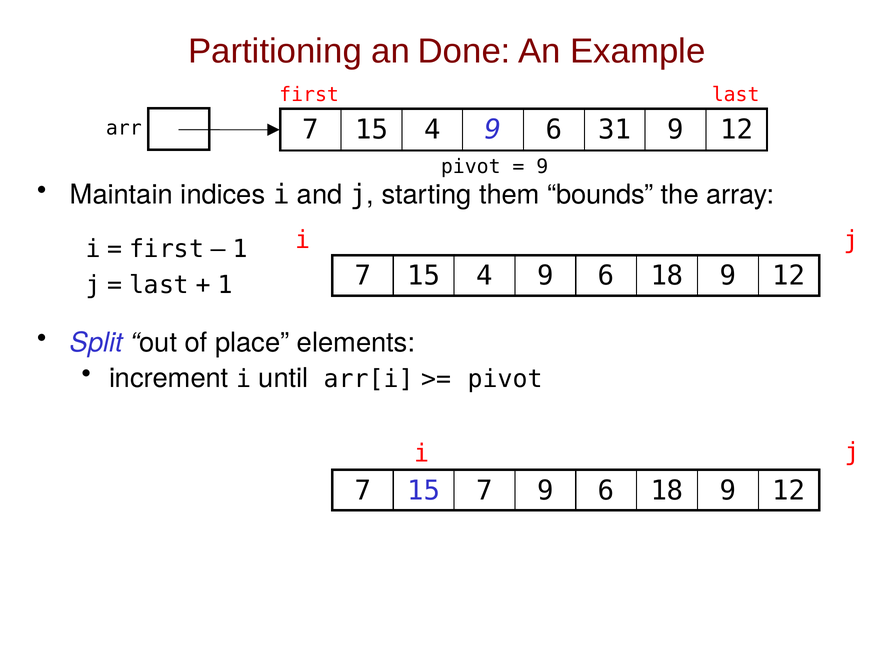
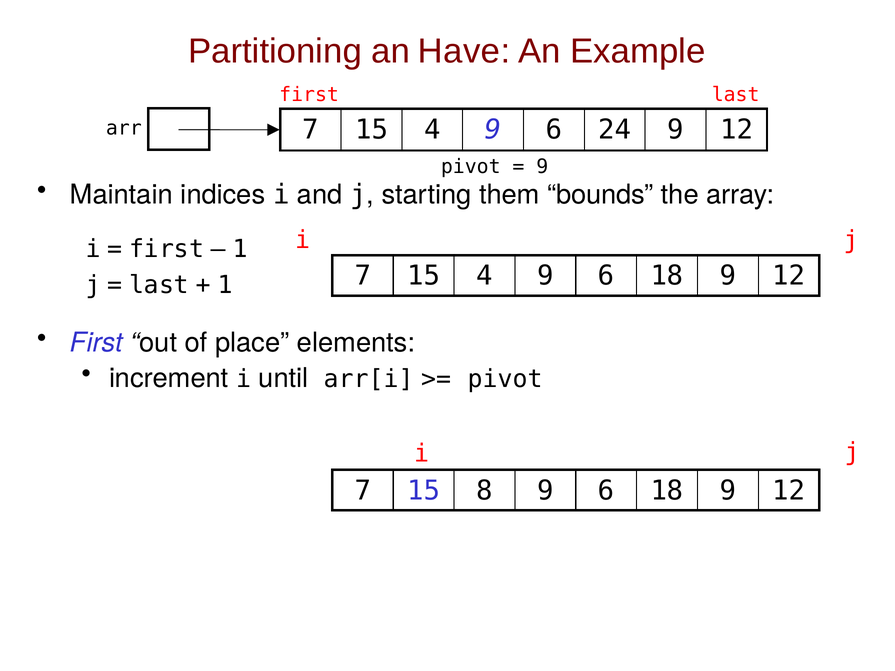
Done: Done -> Have
31: 31 -> 24
Split at (96, 343): Split -> First
15 7: 7 -> 8
